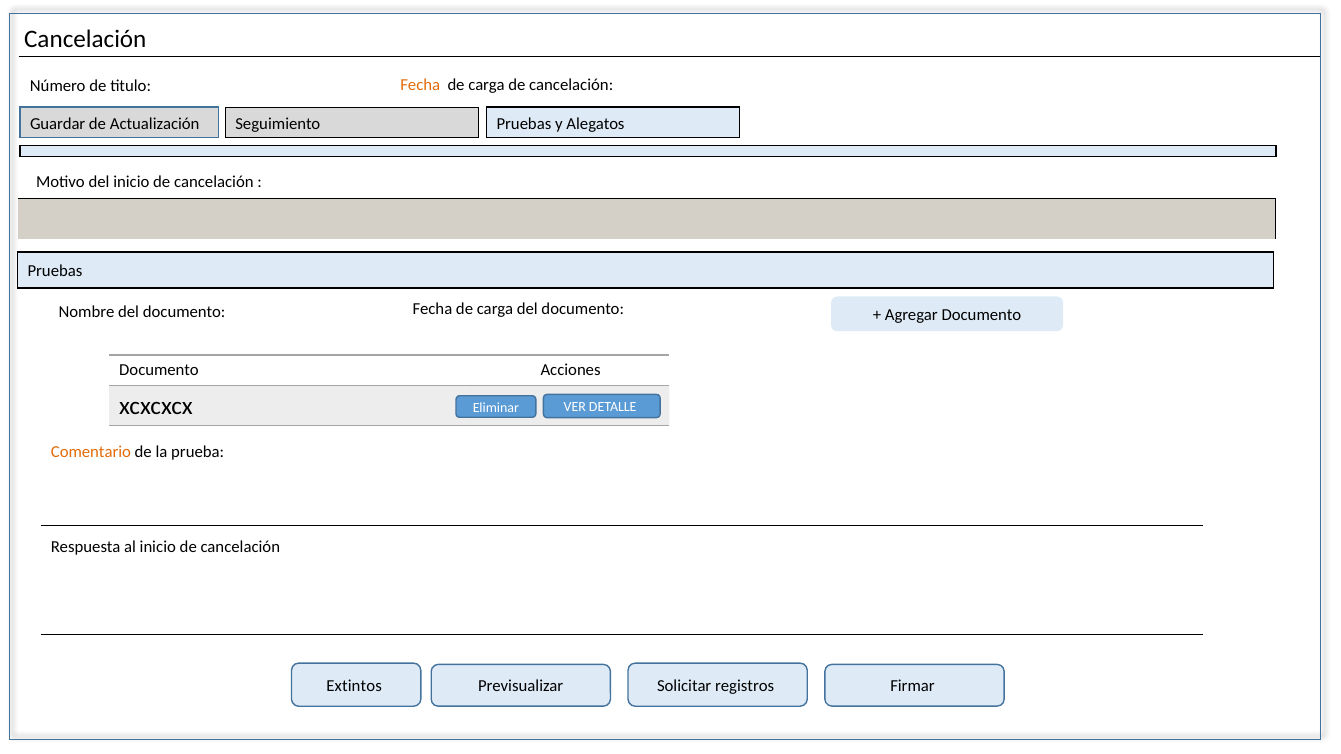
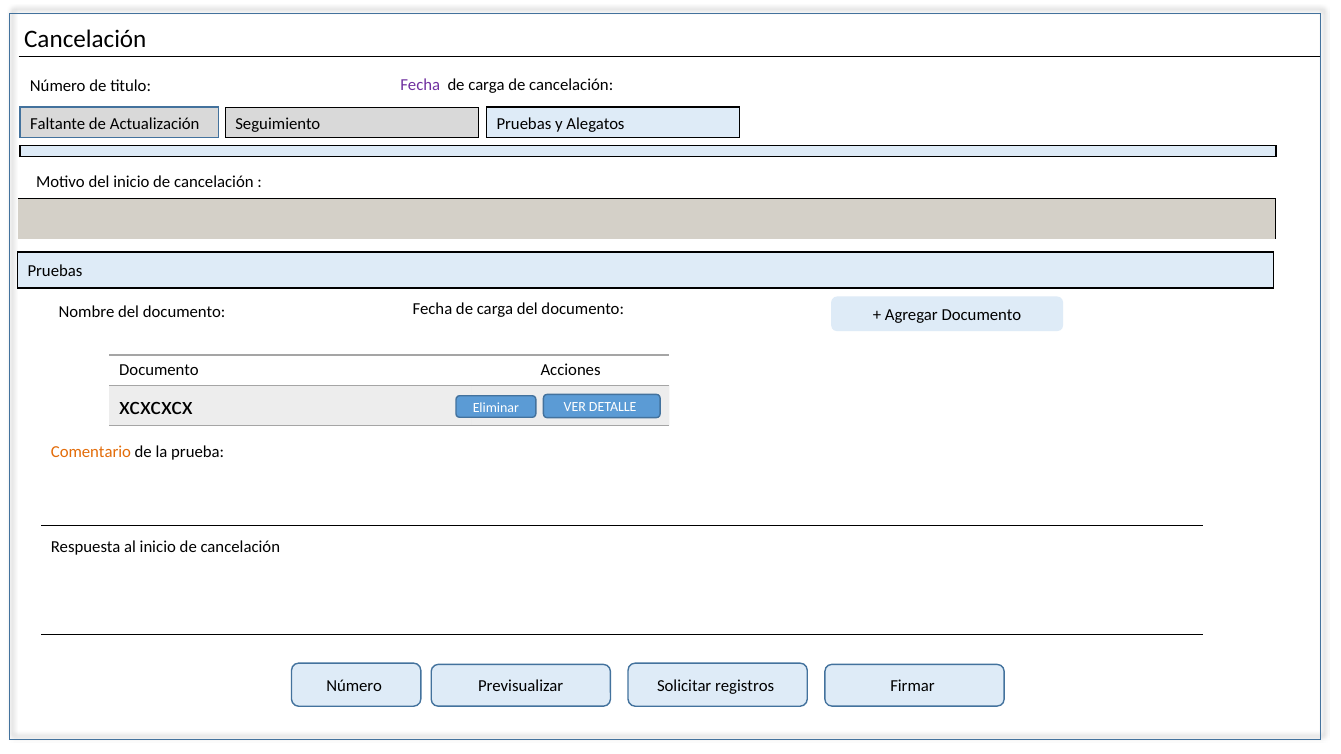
Fecha at (420, 85) colour: orange -> purple
Guardar: Guardar -> Faltante
Extintos at (354, 686): Extintos -> Número
